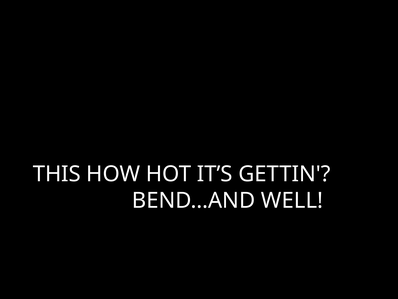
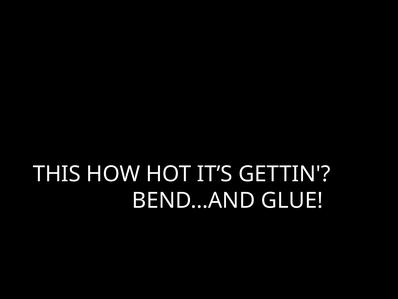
WELL: WELL -> GLUE
